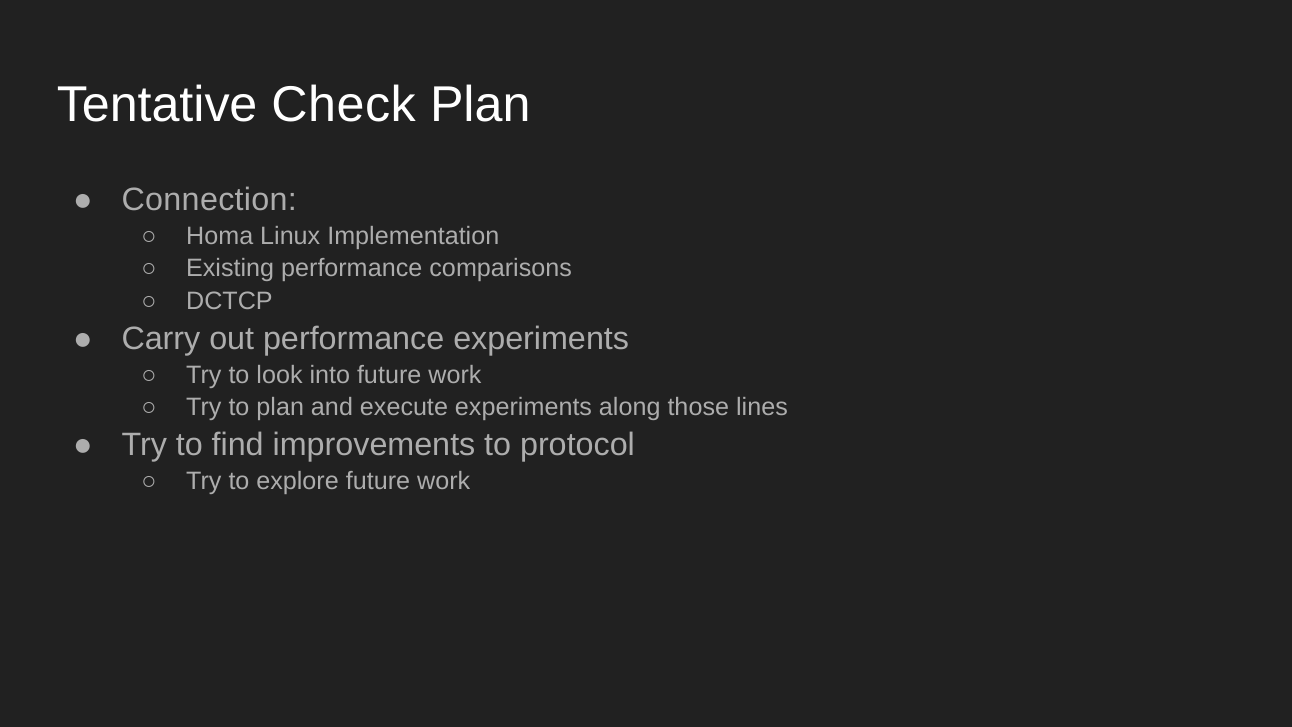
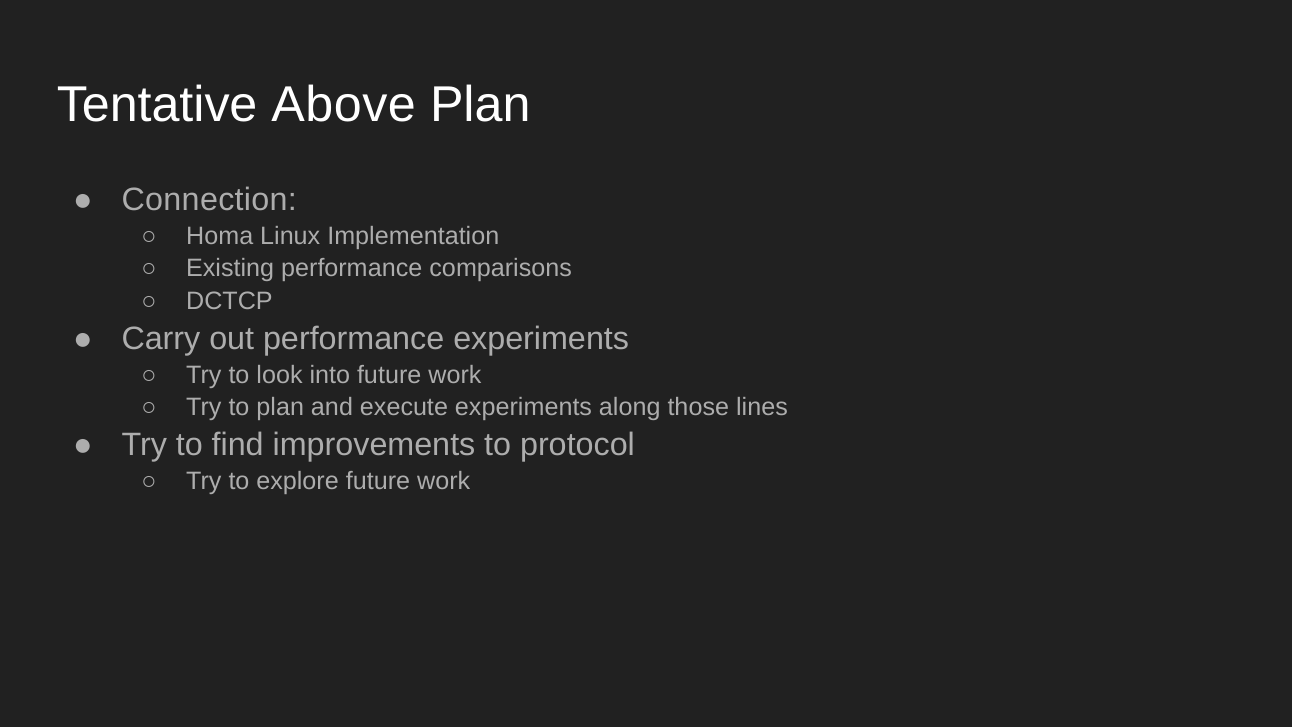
Check: Check -> Above
